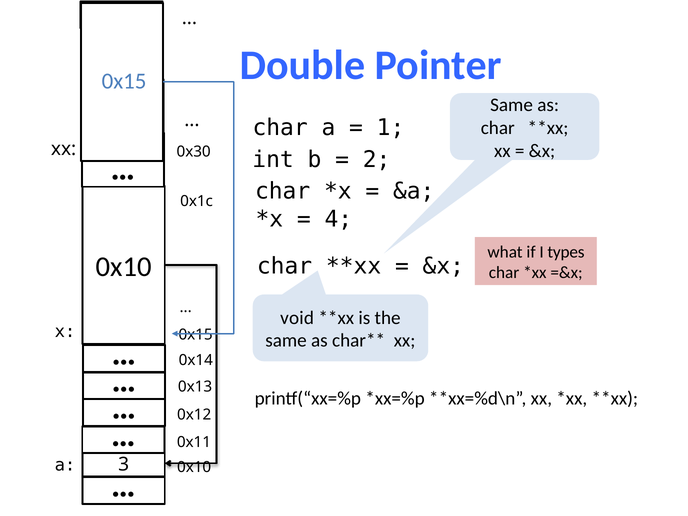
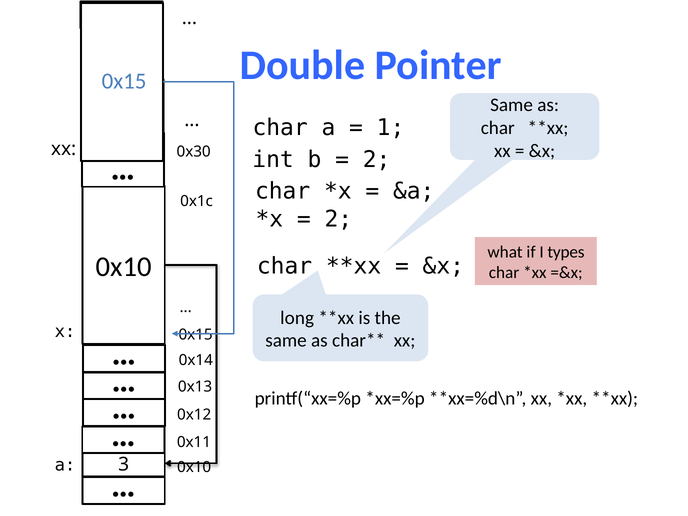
4 at (338, 219): 4 -> 2
void: void -> long
